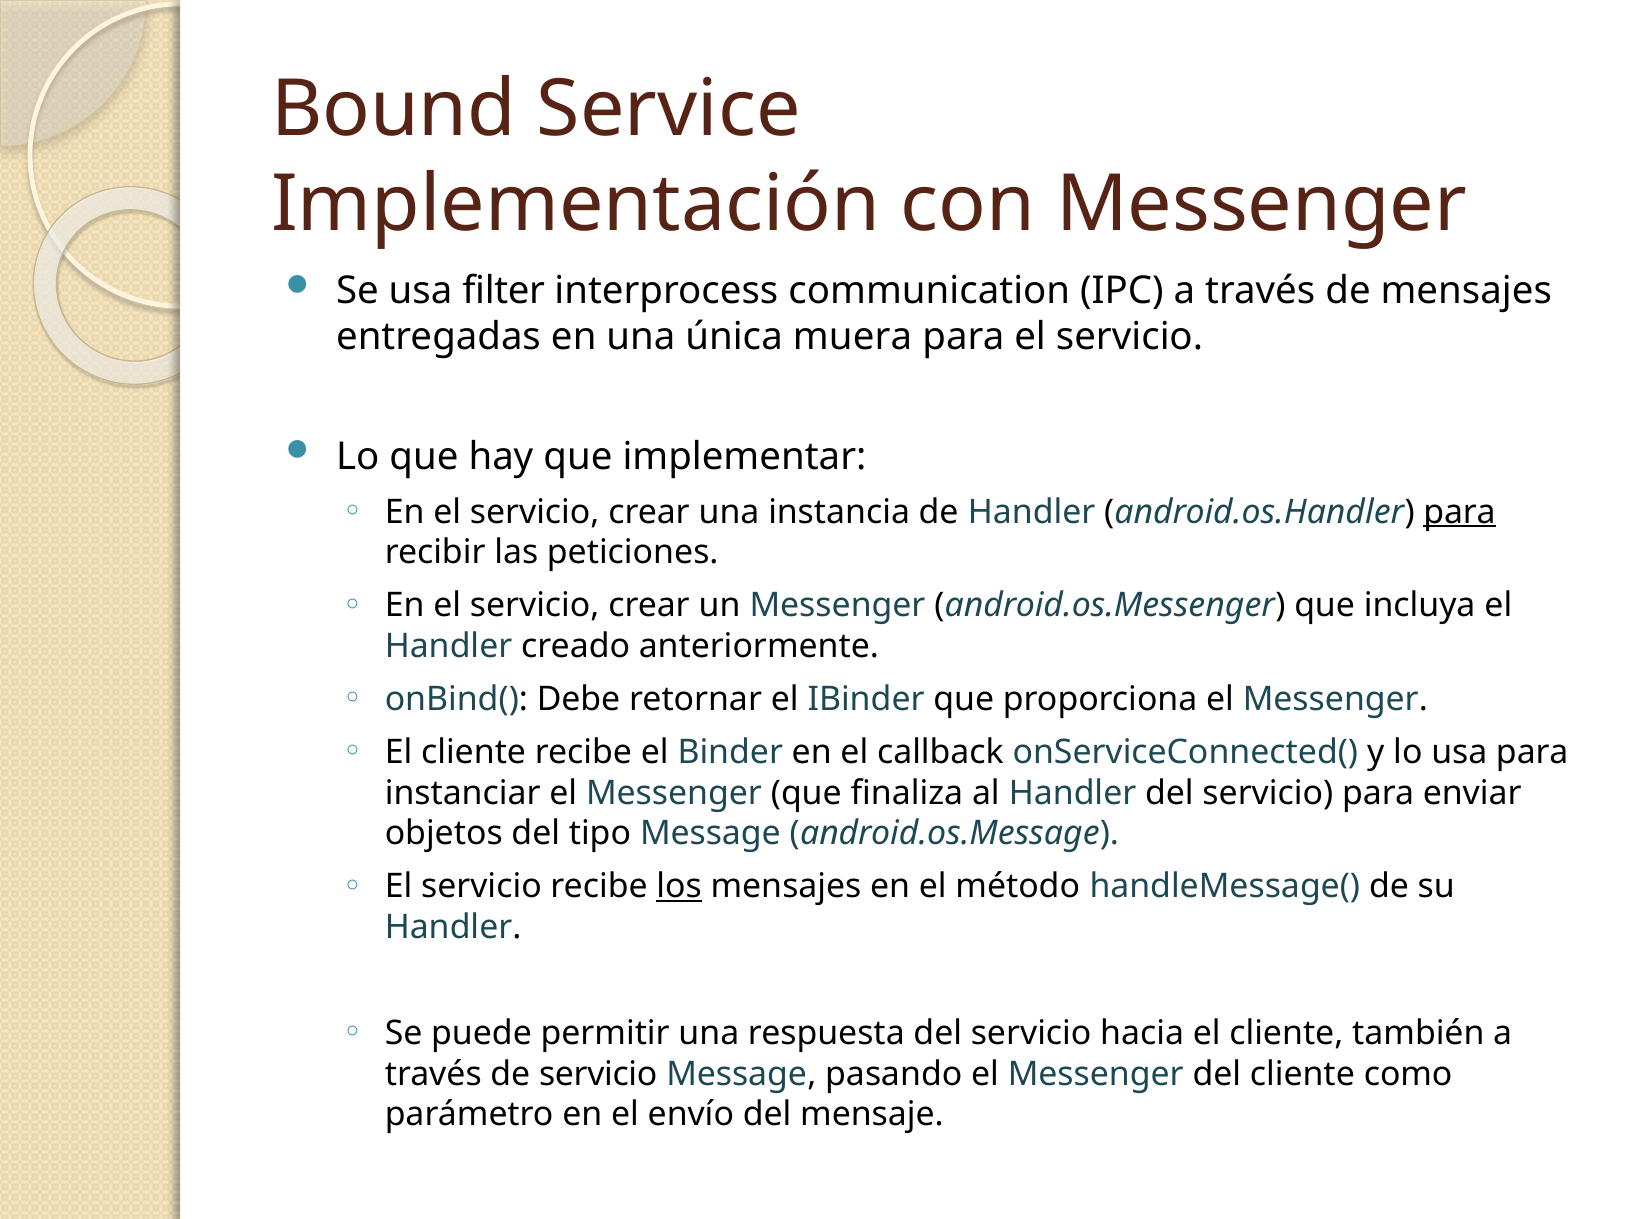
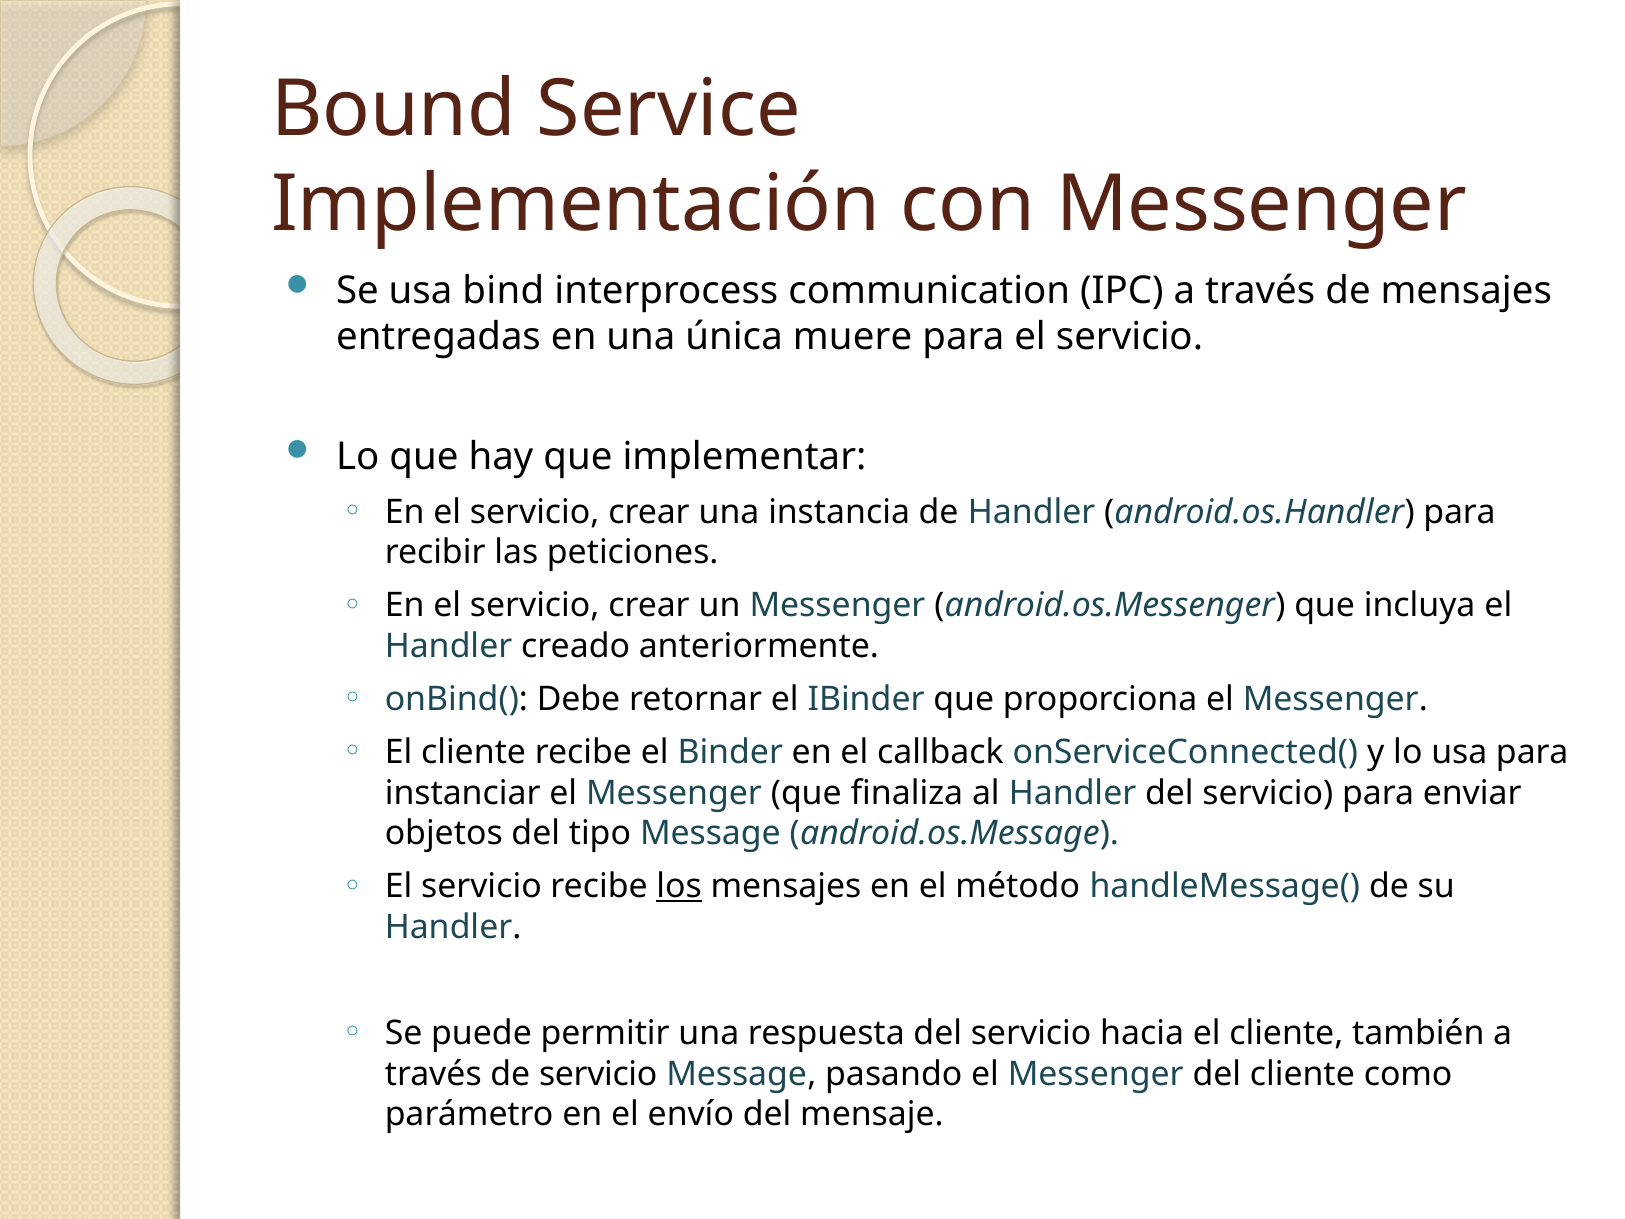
filter: filter -> bind
muera: muera -> muere
para at (1460, 512) underline: present -> none
